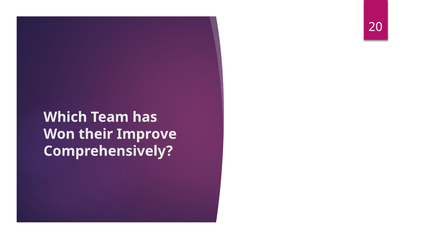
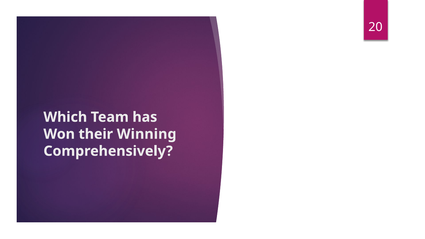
Improve: Improve -> Winning
